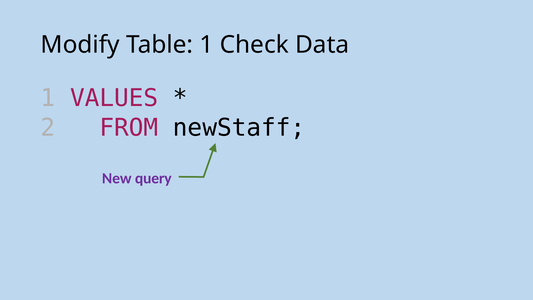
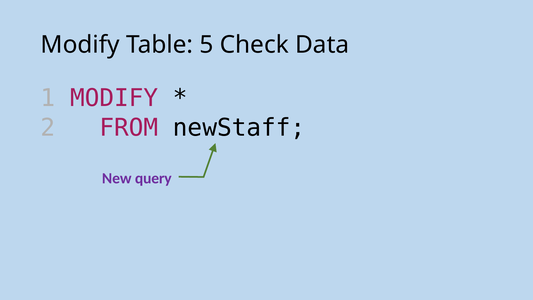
Table 1: 1 -> 5
1 VALUES: VALUES -> MODIFY
